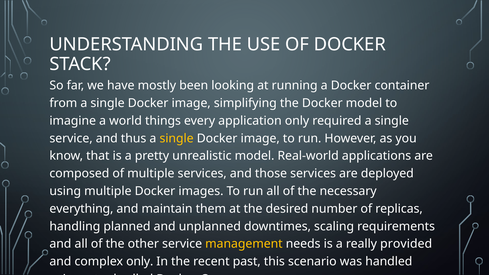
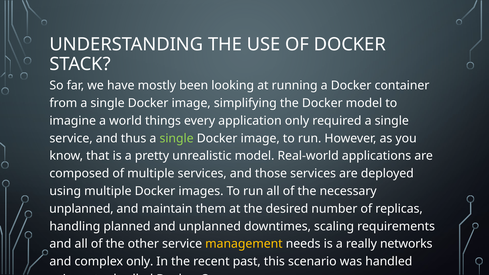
single at (177, 138) colour: yellow -> light green
everything at (81, 209): everything -> unplanned
provided: provided -> networks
